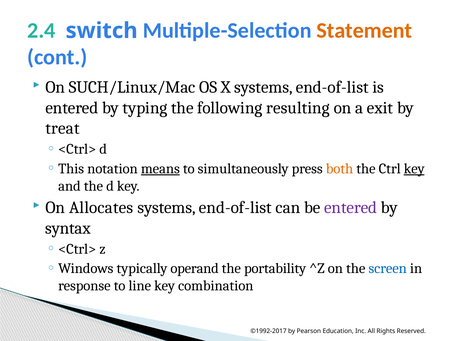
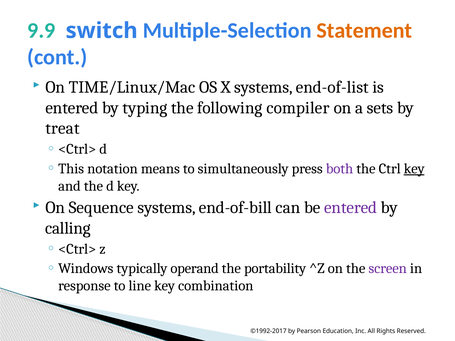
2.4: 2.4 -> 9.9
SUCH/Linux/Mac: SUCH/Linux/Mac -> TIME/Linux/Mac
resulting: resulting -> compiler
exit: exit -> sets
means underline: present -> none
both colour: orange -> purple
Allocates: Allocates -> Sequence
end-of-list at (235, 208): end-of-list -> end-of-bill
syntax: syntax -> calling
screen colour: blue -> purple
